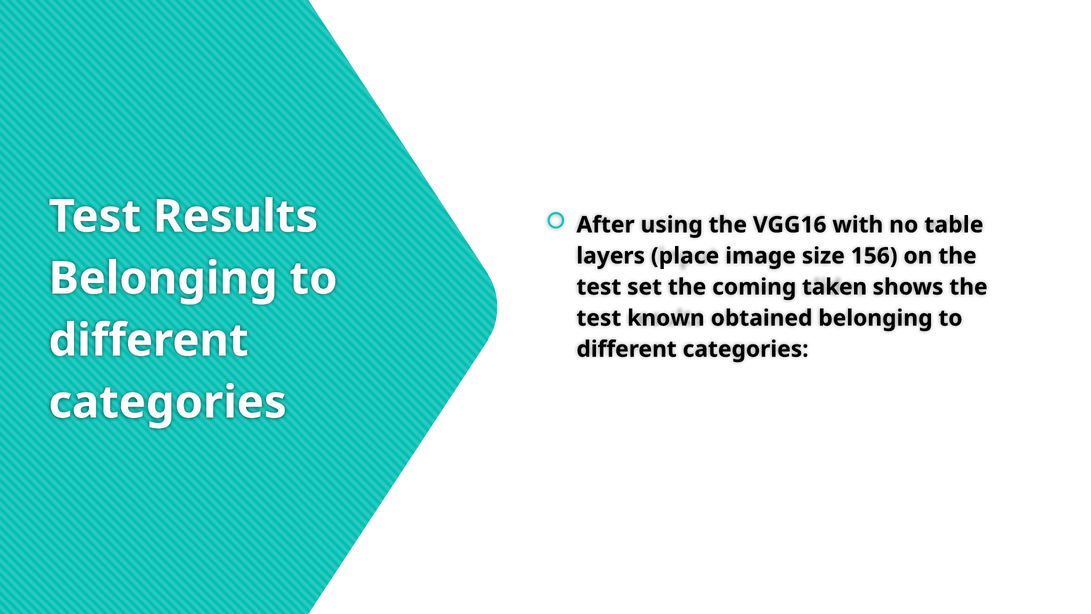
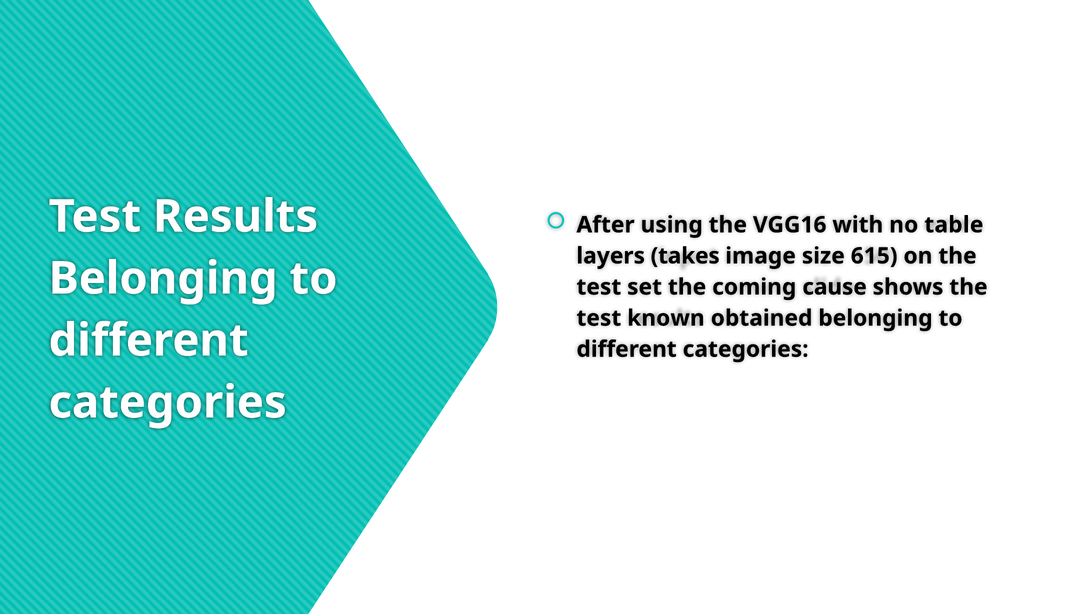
place: place -> takes
156: 156 -> 615
taken: taken -> cause
